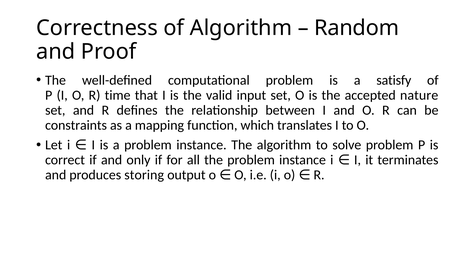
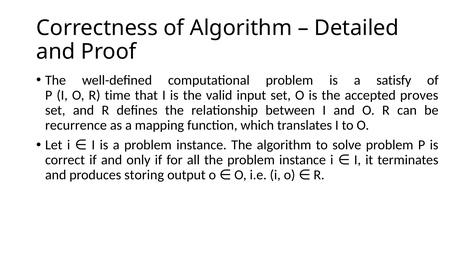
Random: Random -> Detailed
nature: nature -> proves
constraints: constraints -> recurrence
